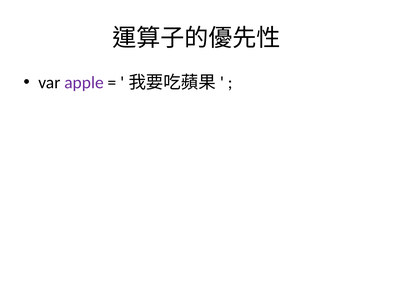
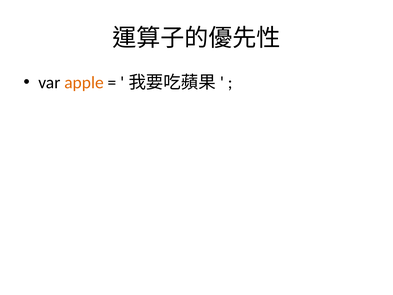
apple colour: purple -> orange
